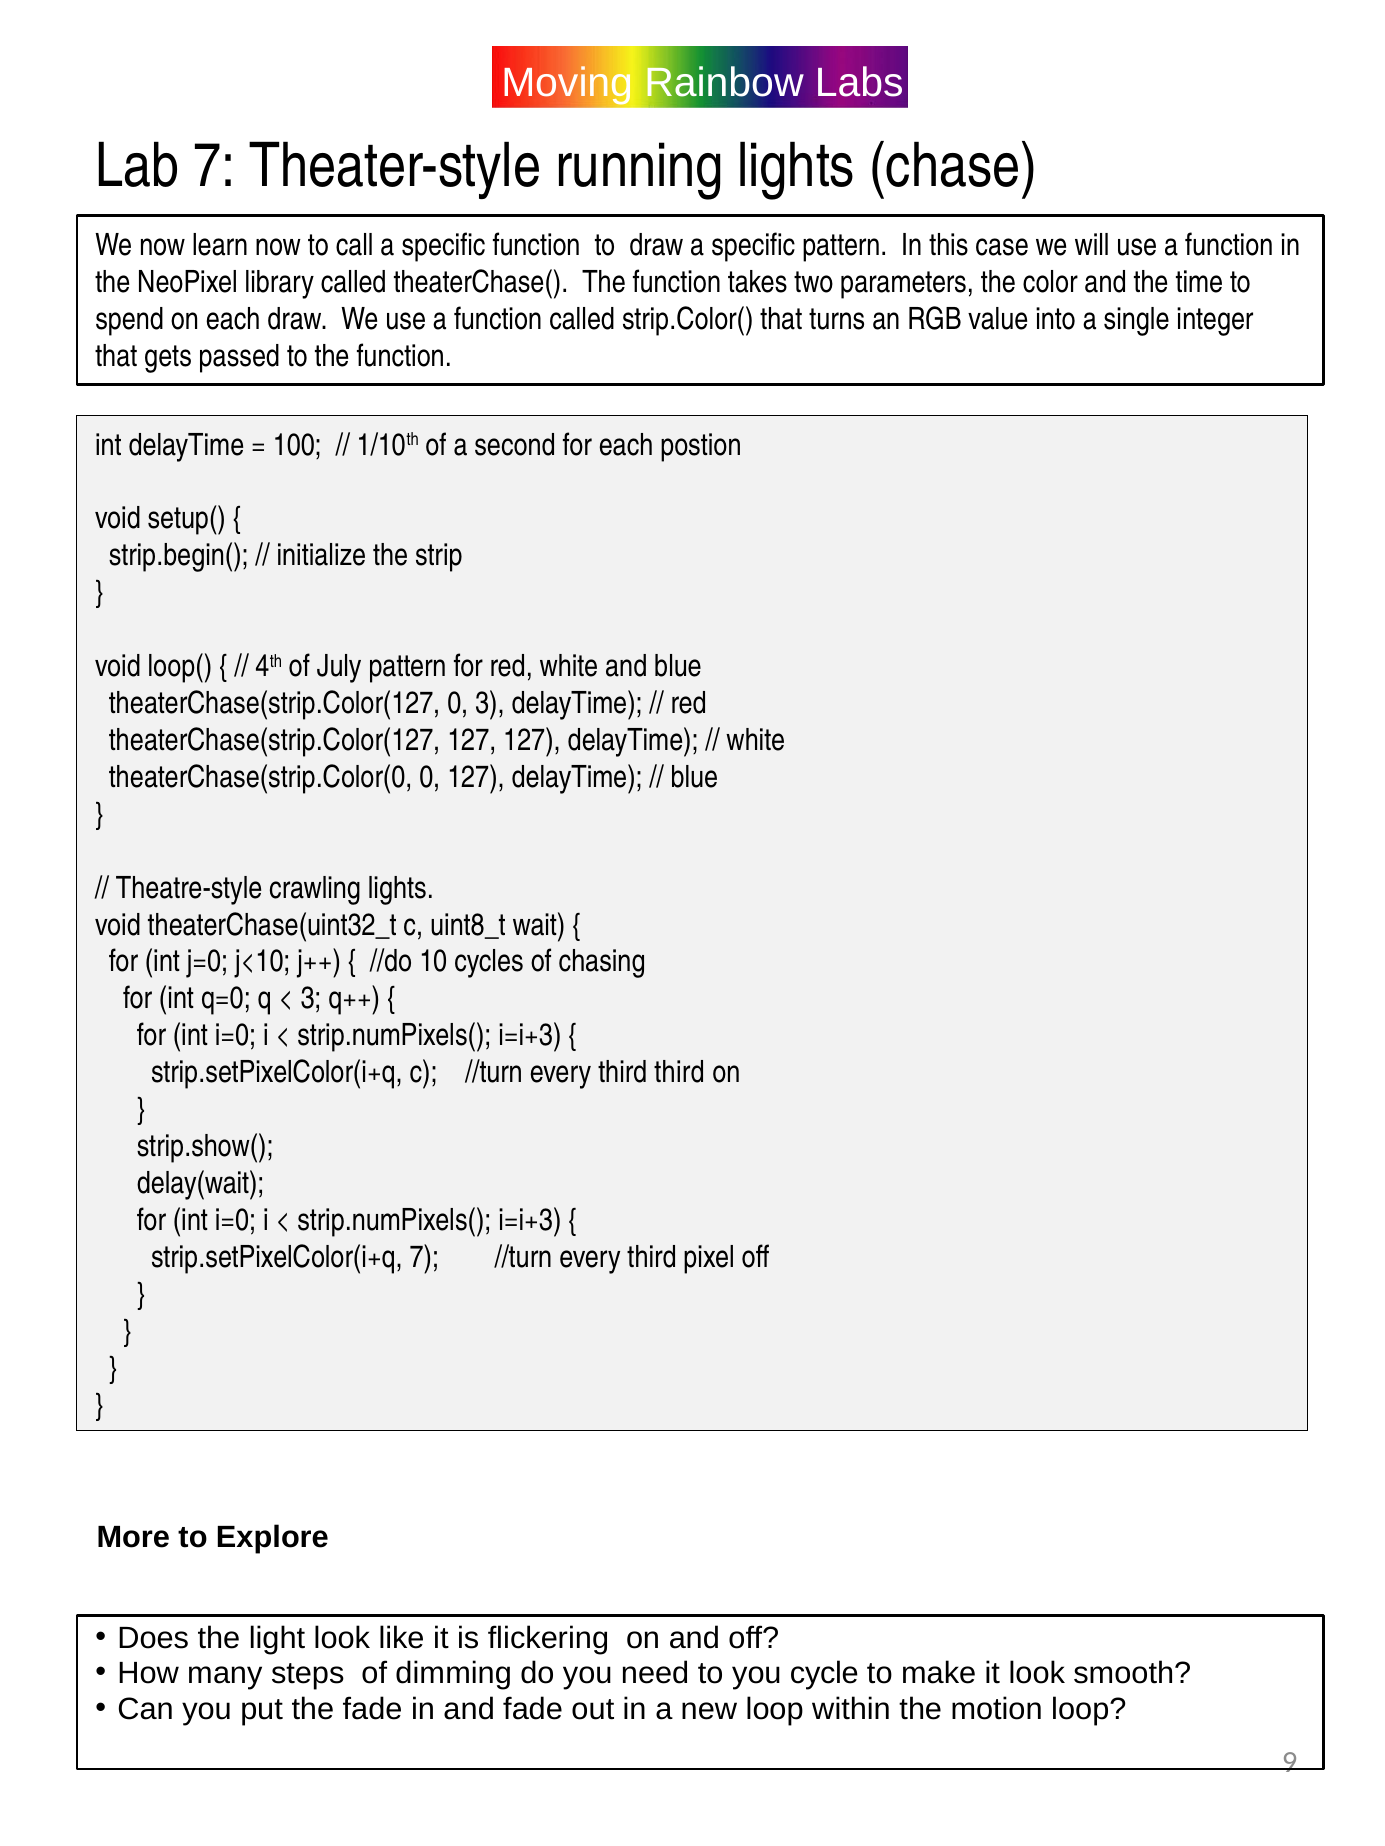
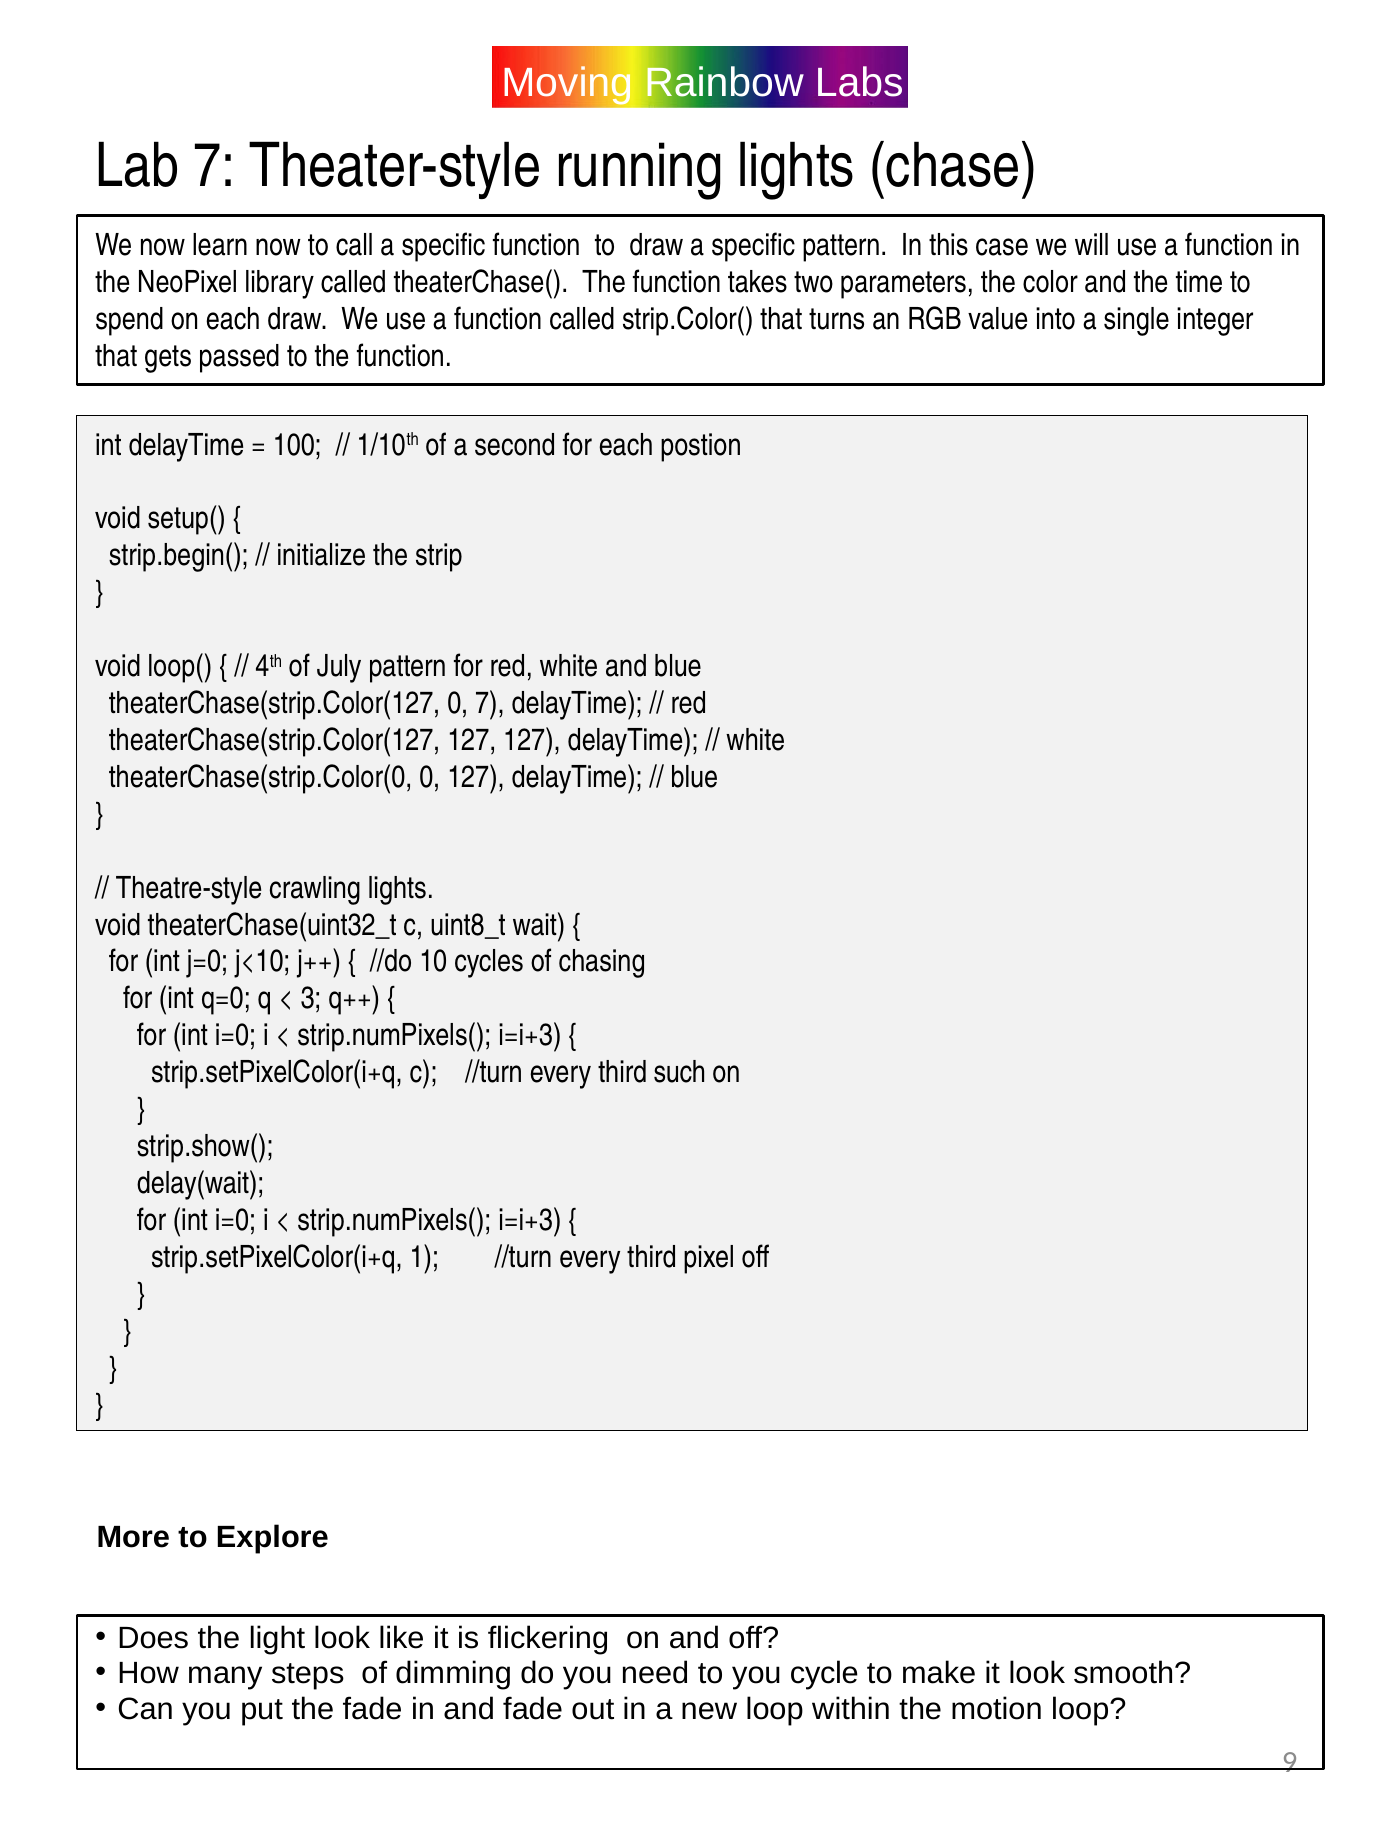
0 3: 3 -> 7
third third: third -> such
strip.setPixelColor(i+q 7: 7 -> 1
